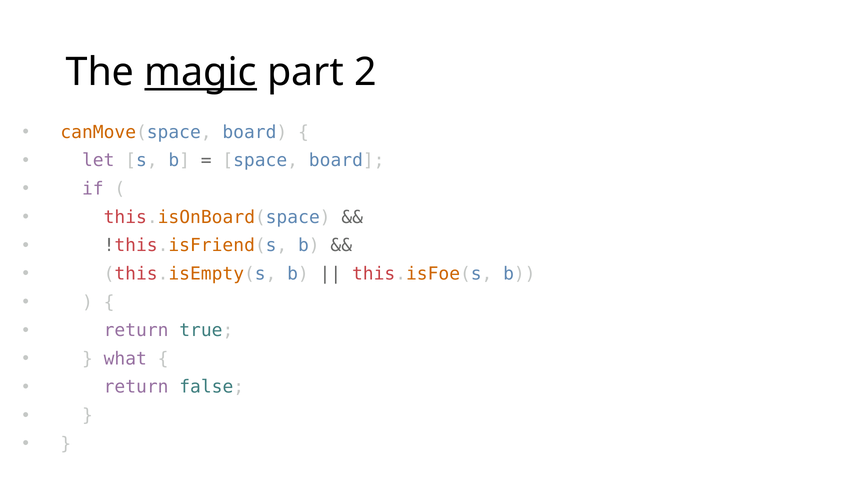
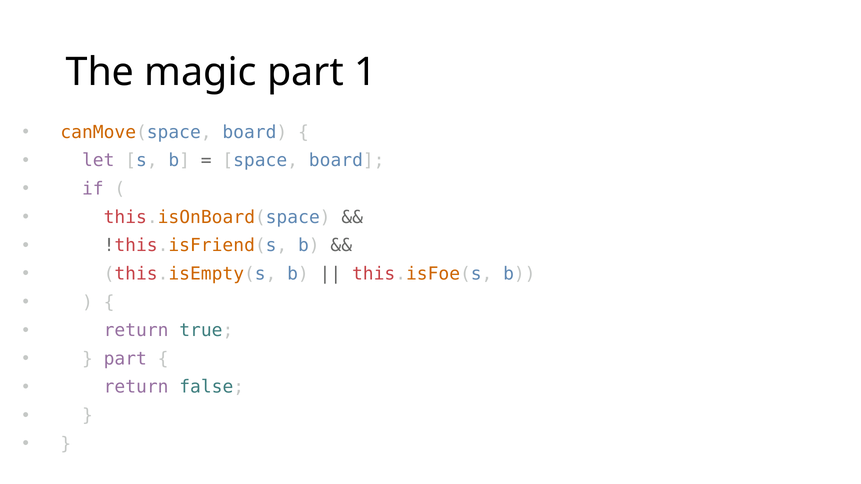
magic underline: present -> none
2: 2 -> 1
what at (125, 359): what -> part
